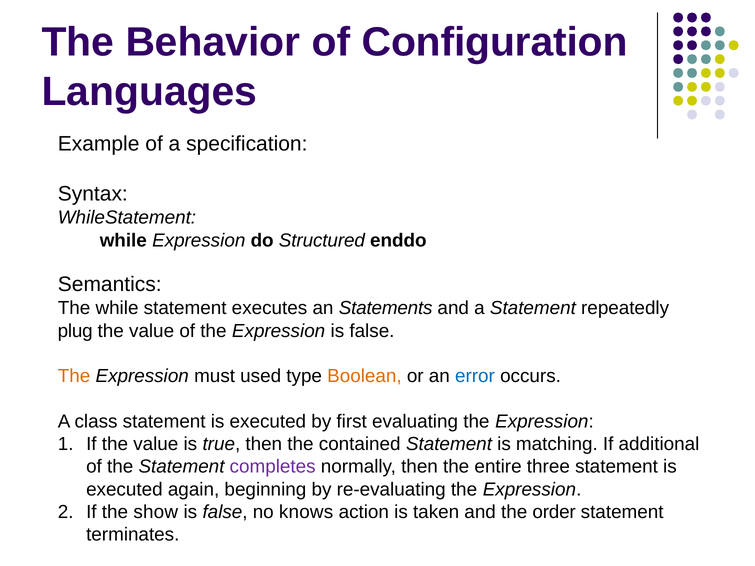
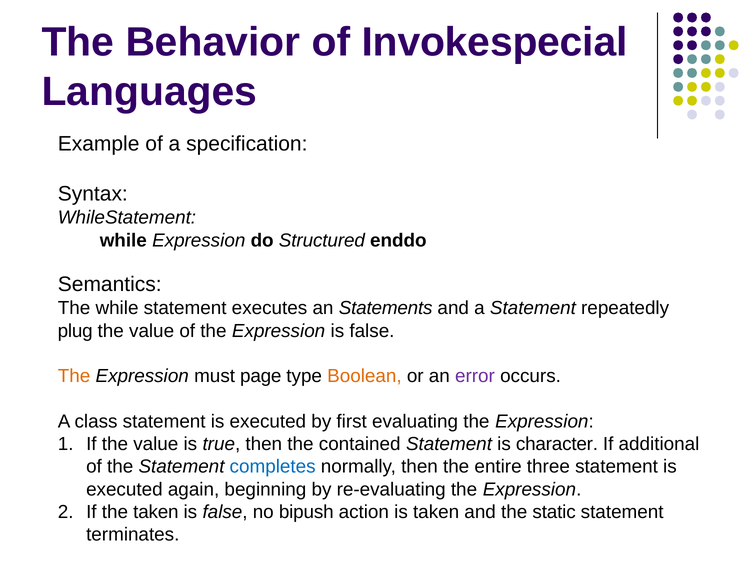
Configuration: Configuration -> Invokespecial
used: used -> page
error colour: blue -> purple
matching: matching -> character
completes colour: purple -> blue
the show: show -> taken
knows: knows -> bipush
order: order -> static
